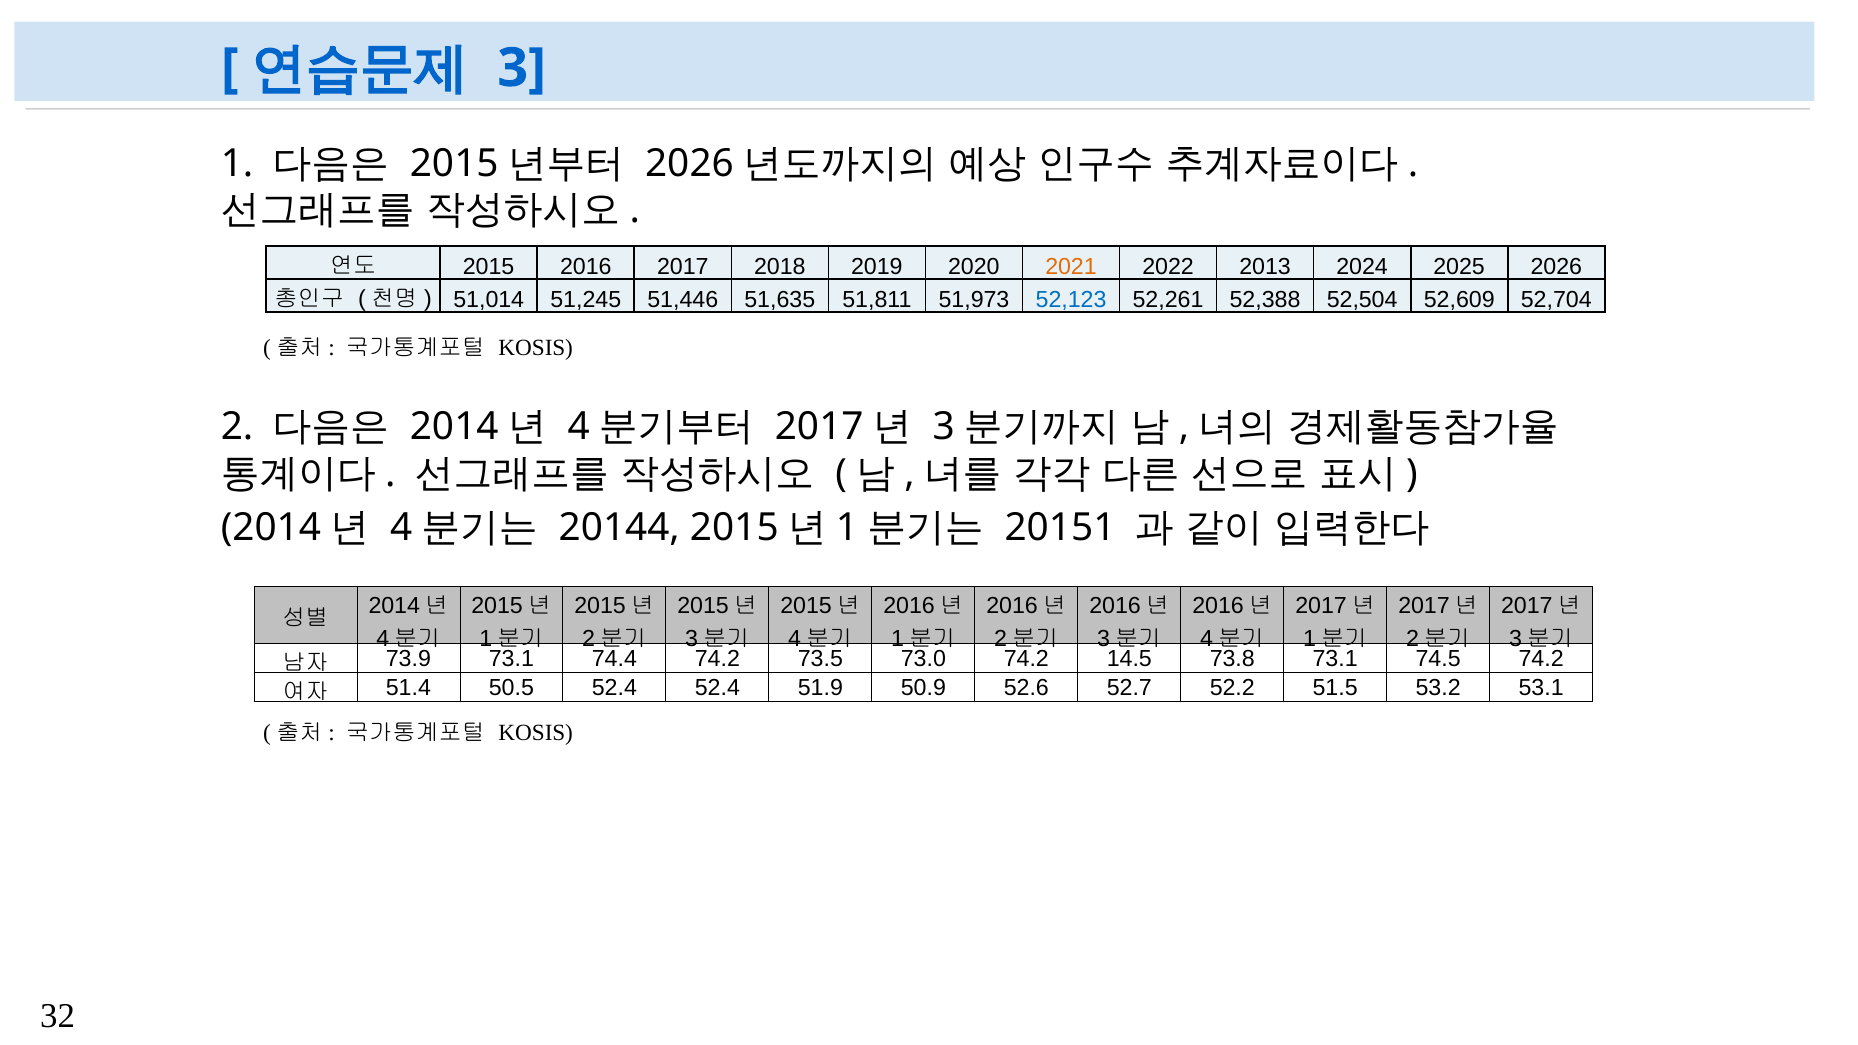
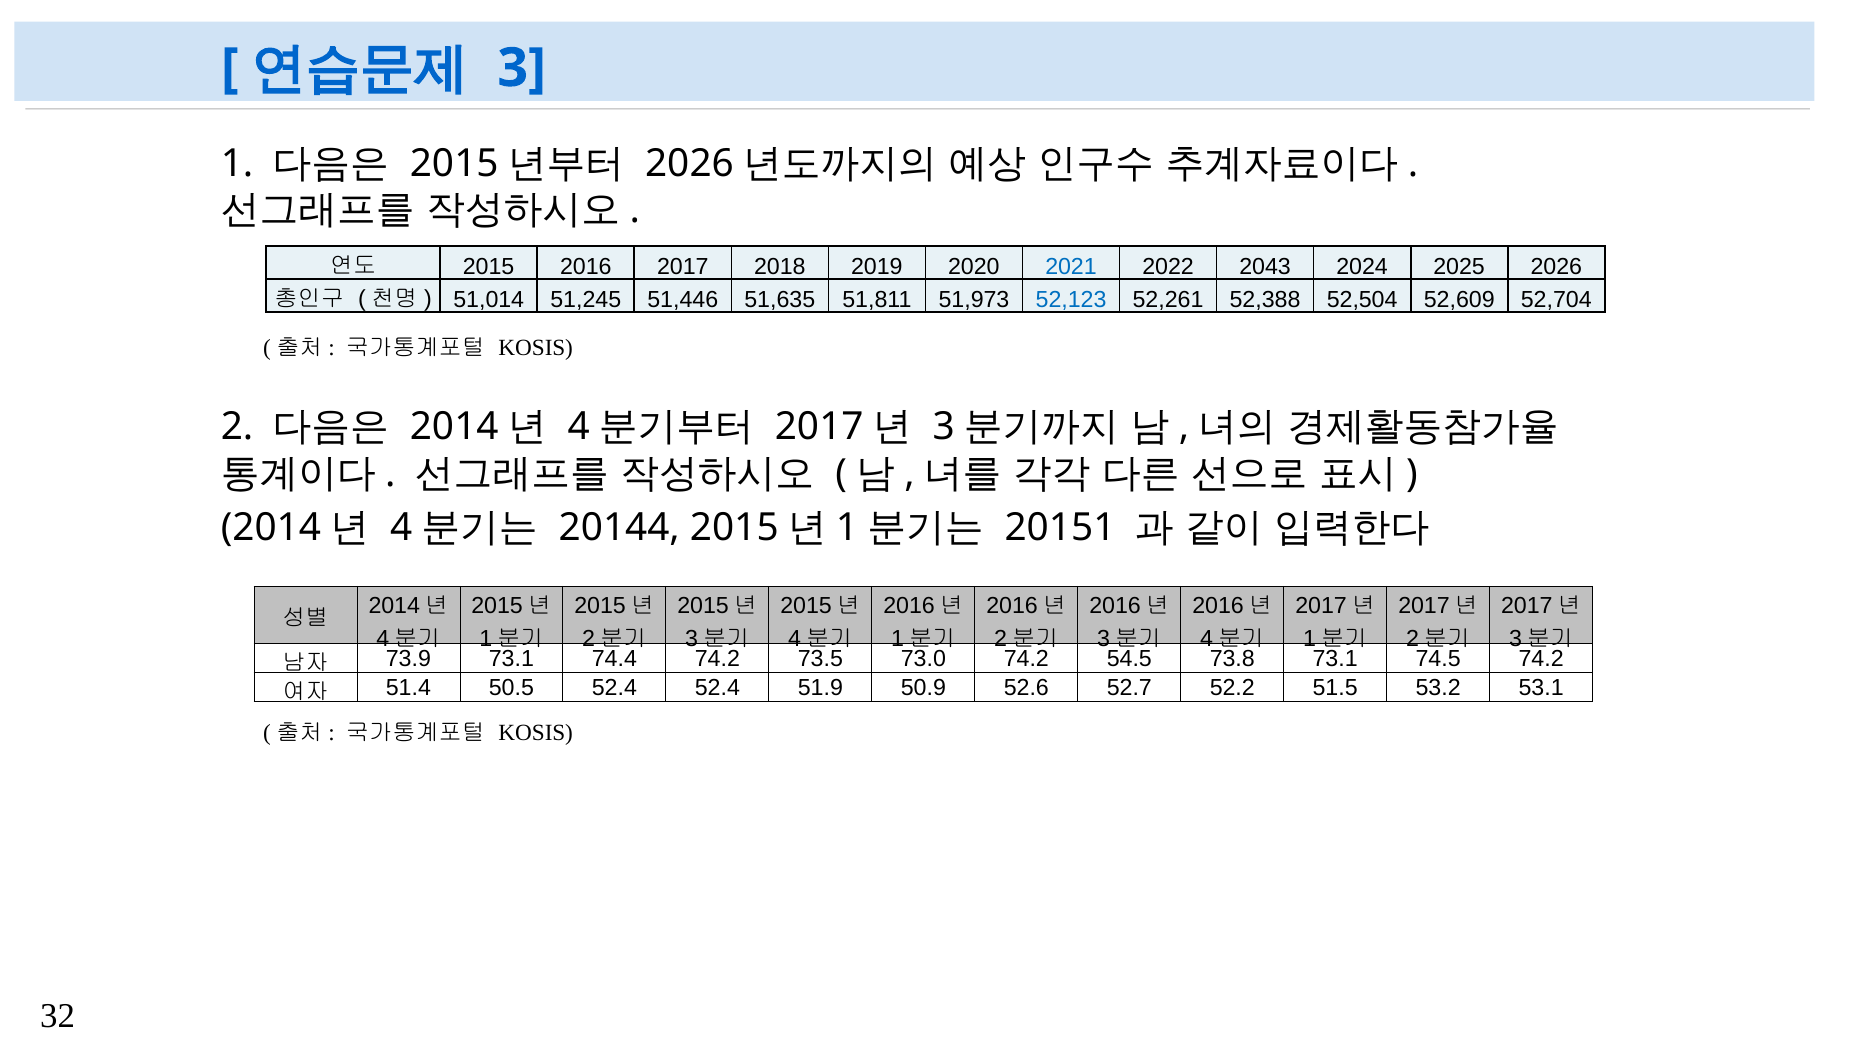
2021 colour: orange -> blue
2013: 2013 -> 2043
14.5: 14.5 -> 54.5
